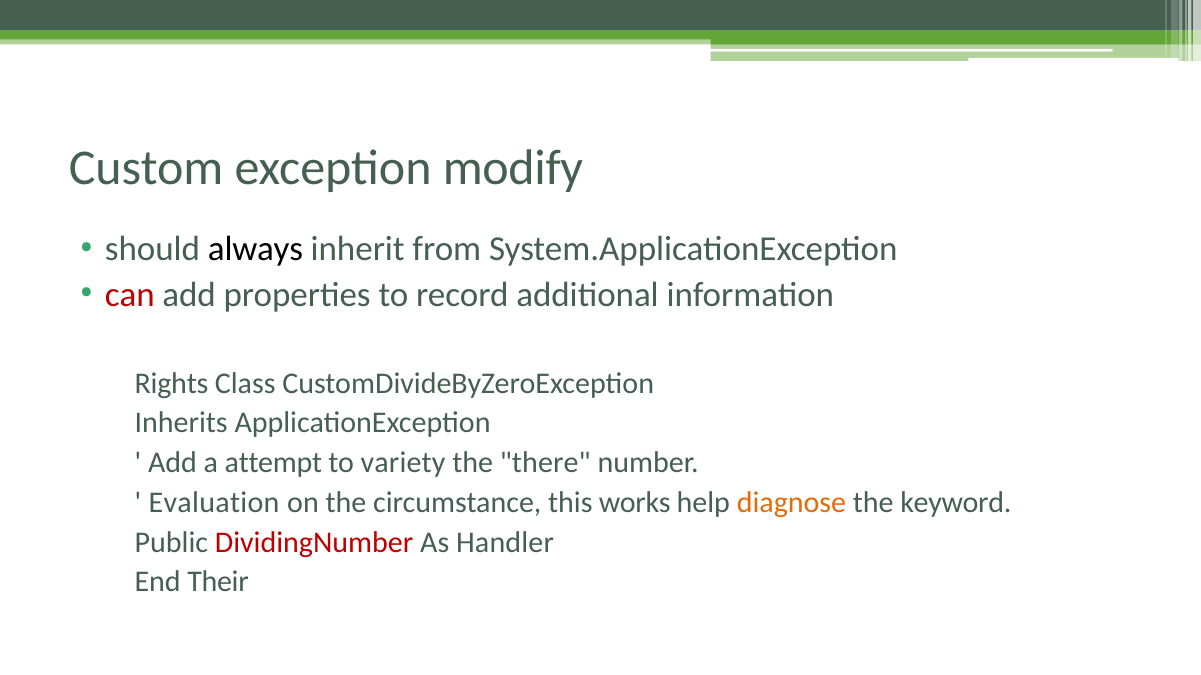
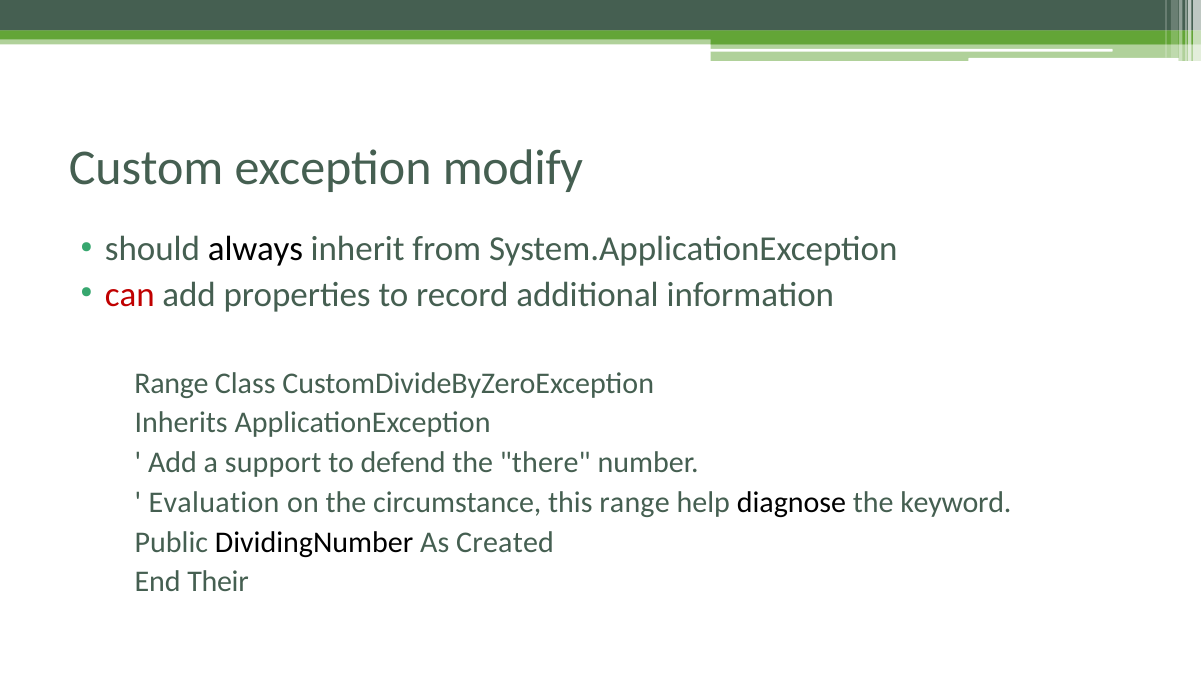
Rights at (171, 384): Rights -> Range
attempt: attempt -> support
variety: variety -> defend
this works: works -> range
diagnose colour: orange -> black
DividingNumber colour: red -> black
Handler: Handler -> Created
